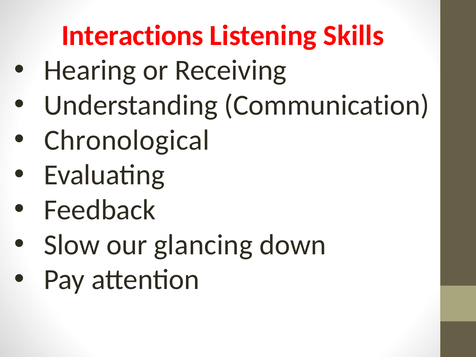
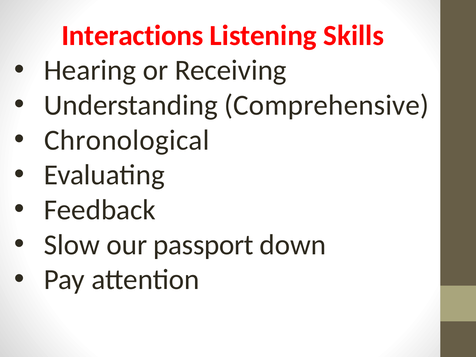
Communication: Communication -> Comprehensive
glancing: glancing -> passport
